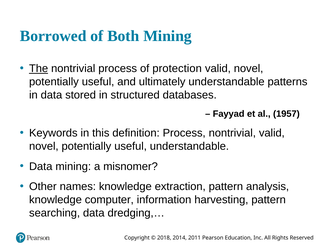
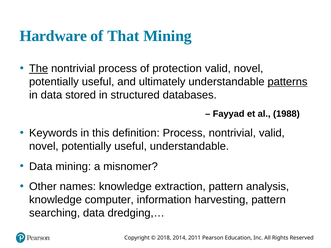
Borrowed: Borrowed -> Hardware
Both: Both -> That
patterns underline: none -> present
1957: 1957 -> 1988
